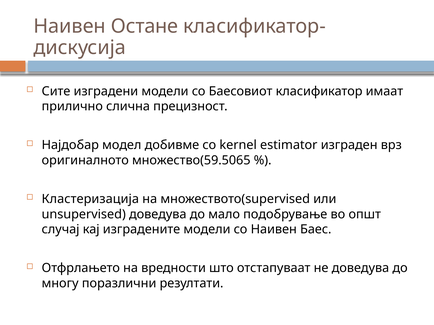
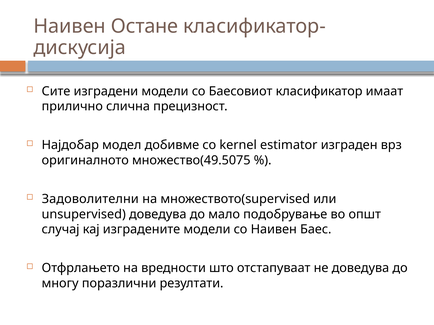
множество(59.5065: множество(59.5065 -> множество(49.5075
Кластеризација: Кластеризација -> Задоволителни
